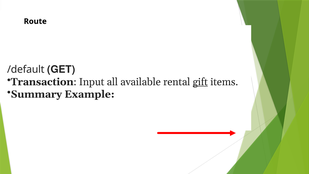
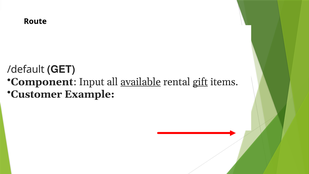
Transaction: Transaction -> Component
available underline: none -> present
Summary: Summary -> Customer
